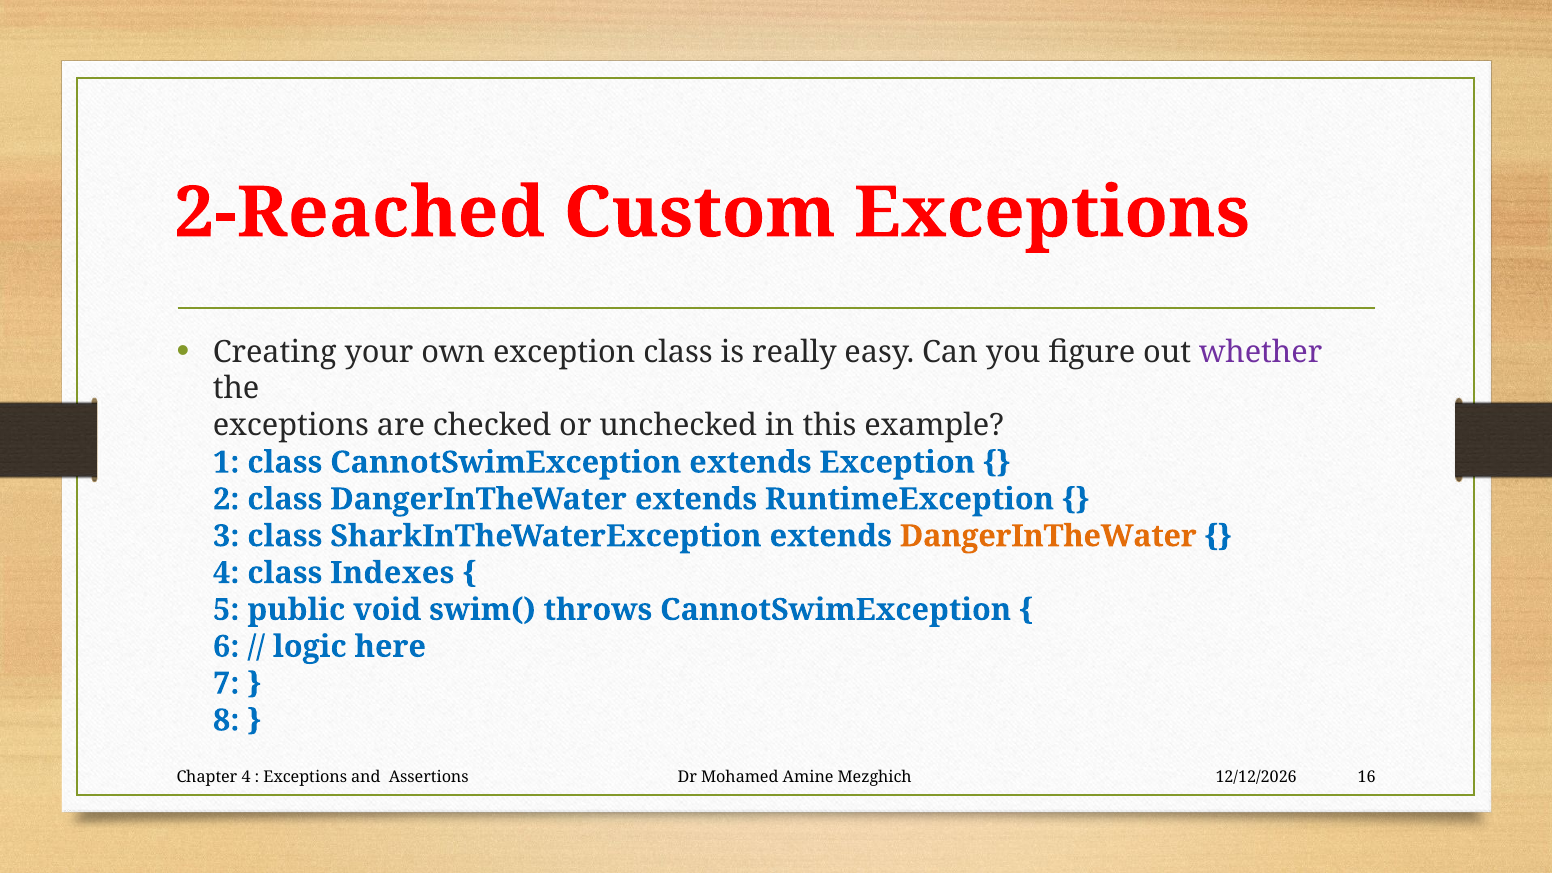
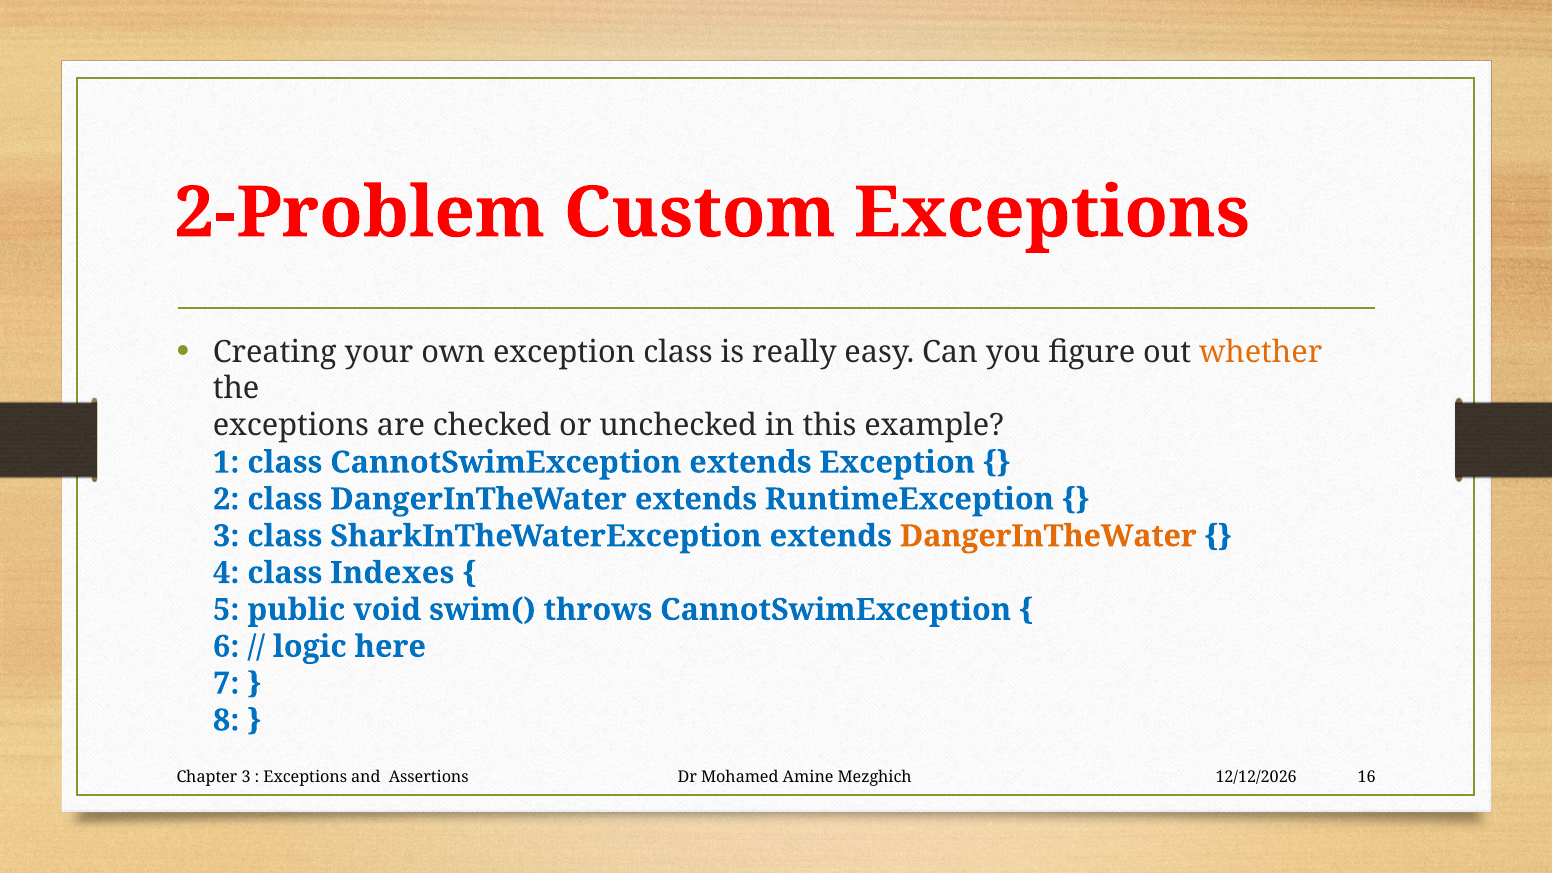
2-Reached: 2-Reached -> 2-Problem
whether colour: purple -> orange
Chapter 4: 4 -> 3
